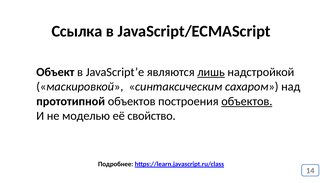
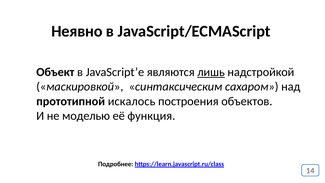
Ссылка: Ссылка -> Неявно
прототипной объектов: объектов -> искалось
объектов at (247, 101) underline: present -> none
свойство: свойство -> функция
